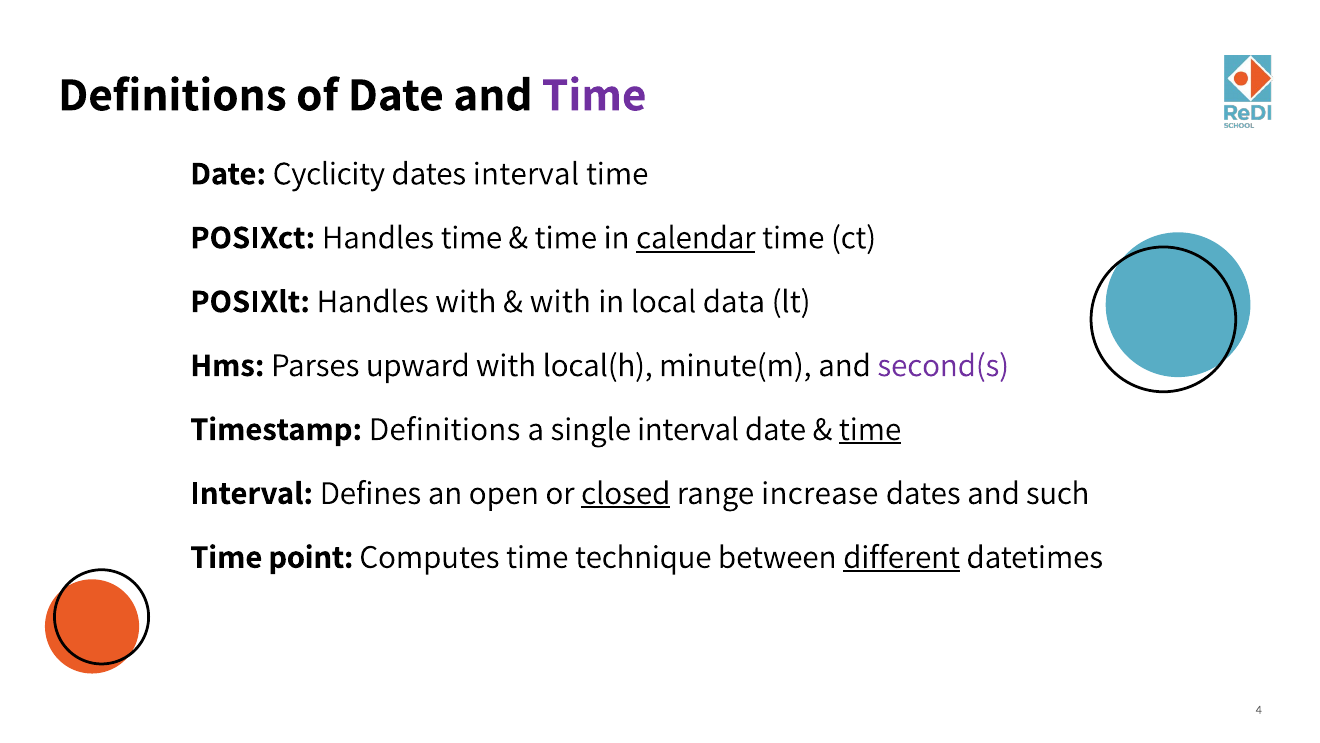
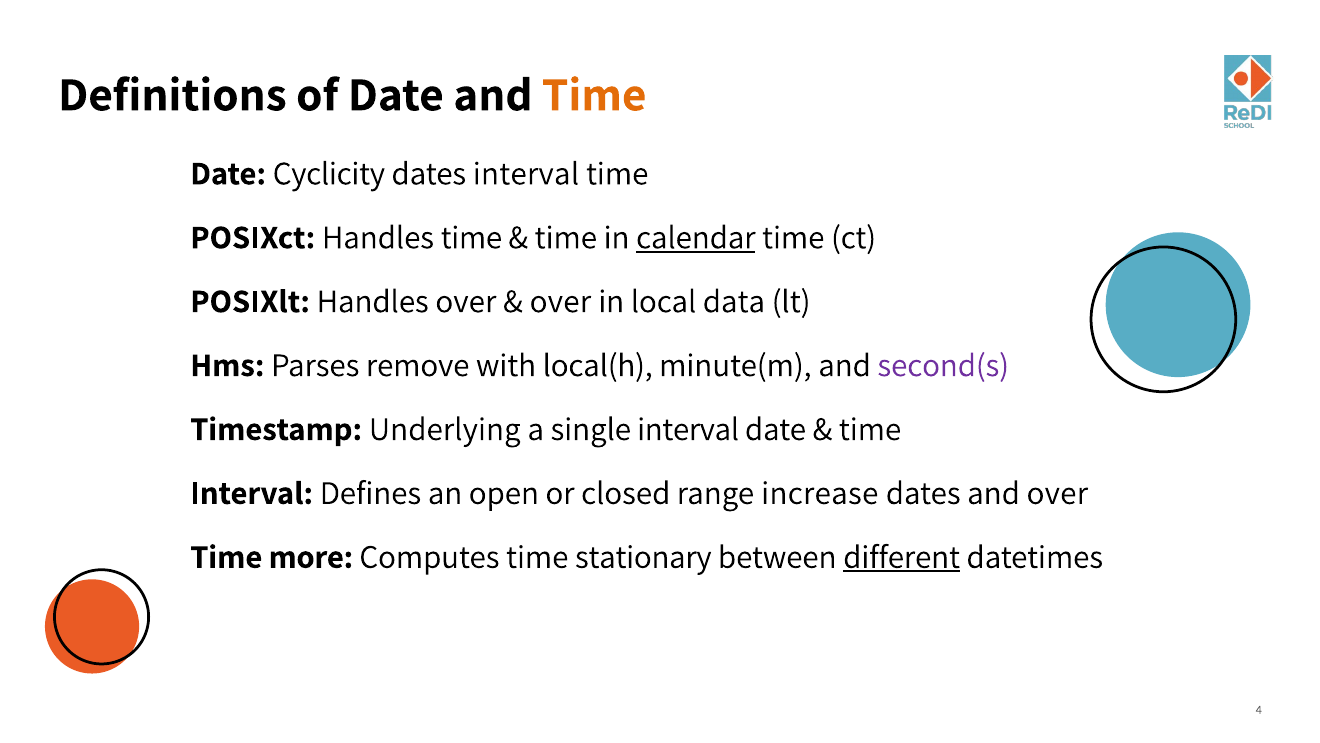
Time at (594, 95) colour: purple -> orange
Handles with: with -> over
with at (560, 301): with -> over
upward: upward -> remove
Timestamp Definitions: Definitions -> Underlying
time at (870, 429) underline: present -> none
closed underline: present -> none
and such: such -> over
point: point -> more
technique: technique -> stationary
